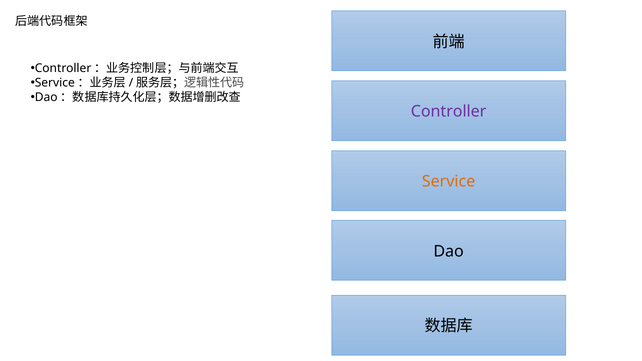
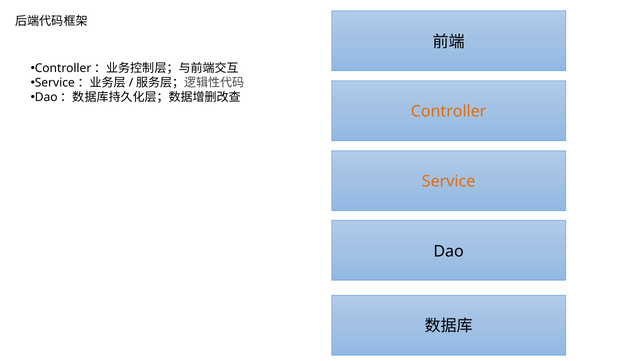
Controller colour: purple -> orange
